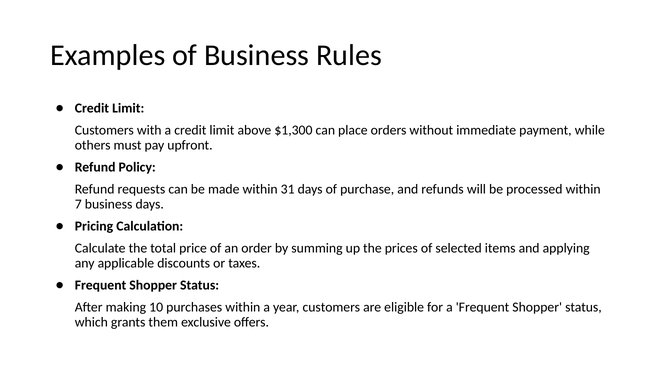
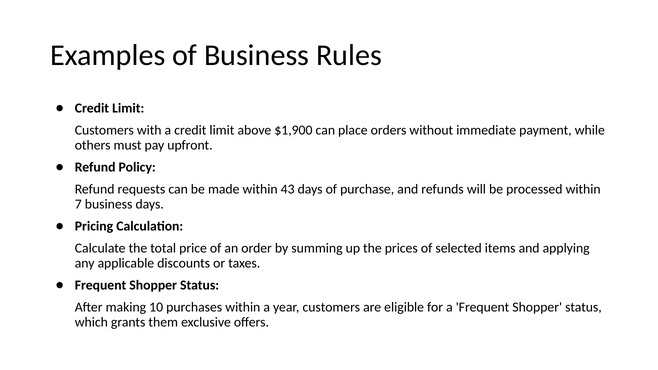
$1,300: $1,300 -> $1,900
31: 31 -> 43
